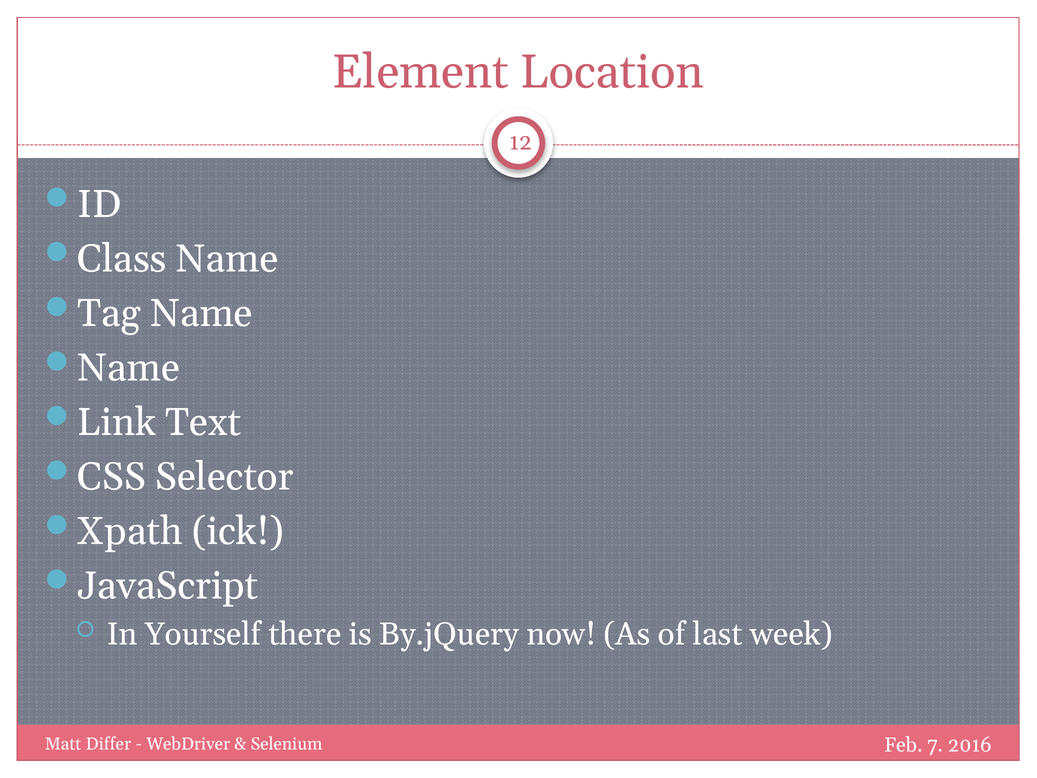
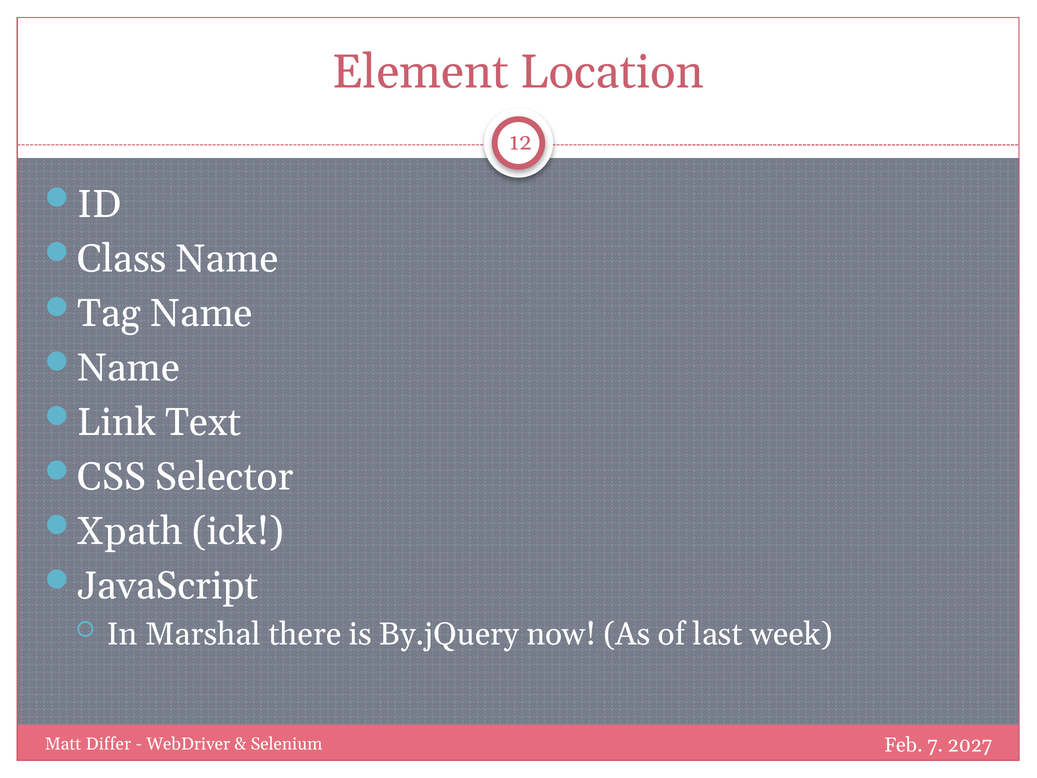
Yourself: Yourself -> Marshal
2016: 2016 -> 2027
